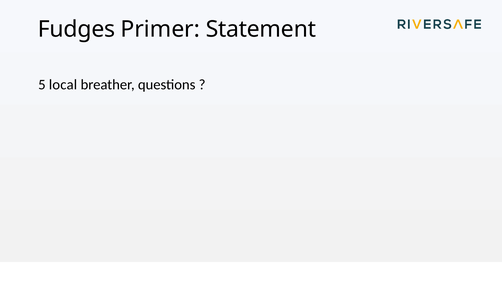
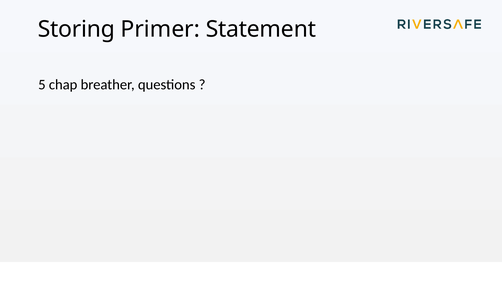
Fudges: Fudges -> Storing
local: local -> chap
